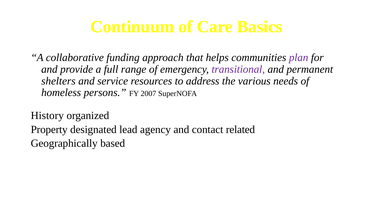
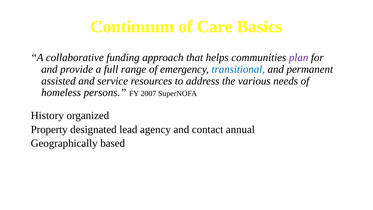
transitional colour: purple -> blue
shelters: shelters -> assisted
related: related -> annual
